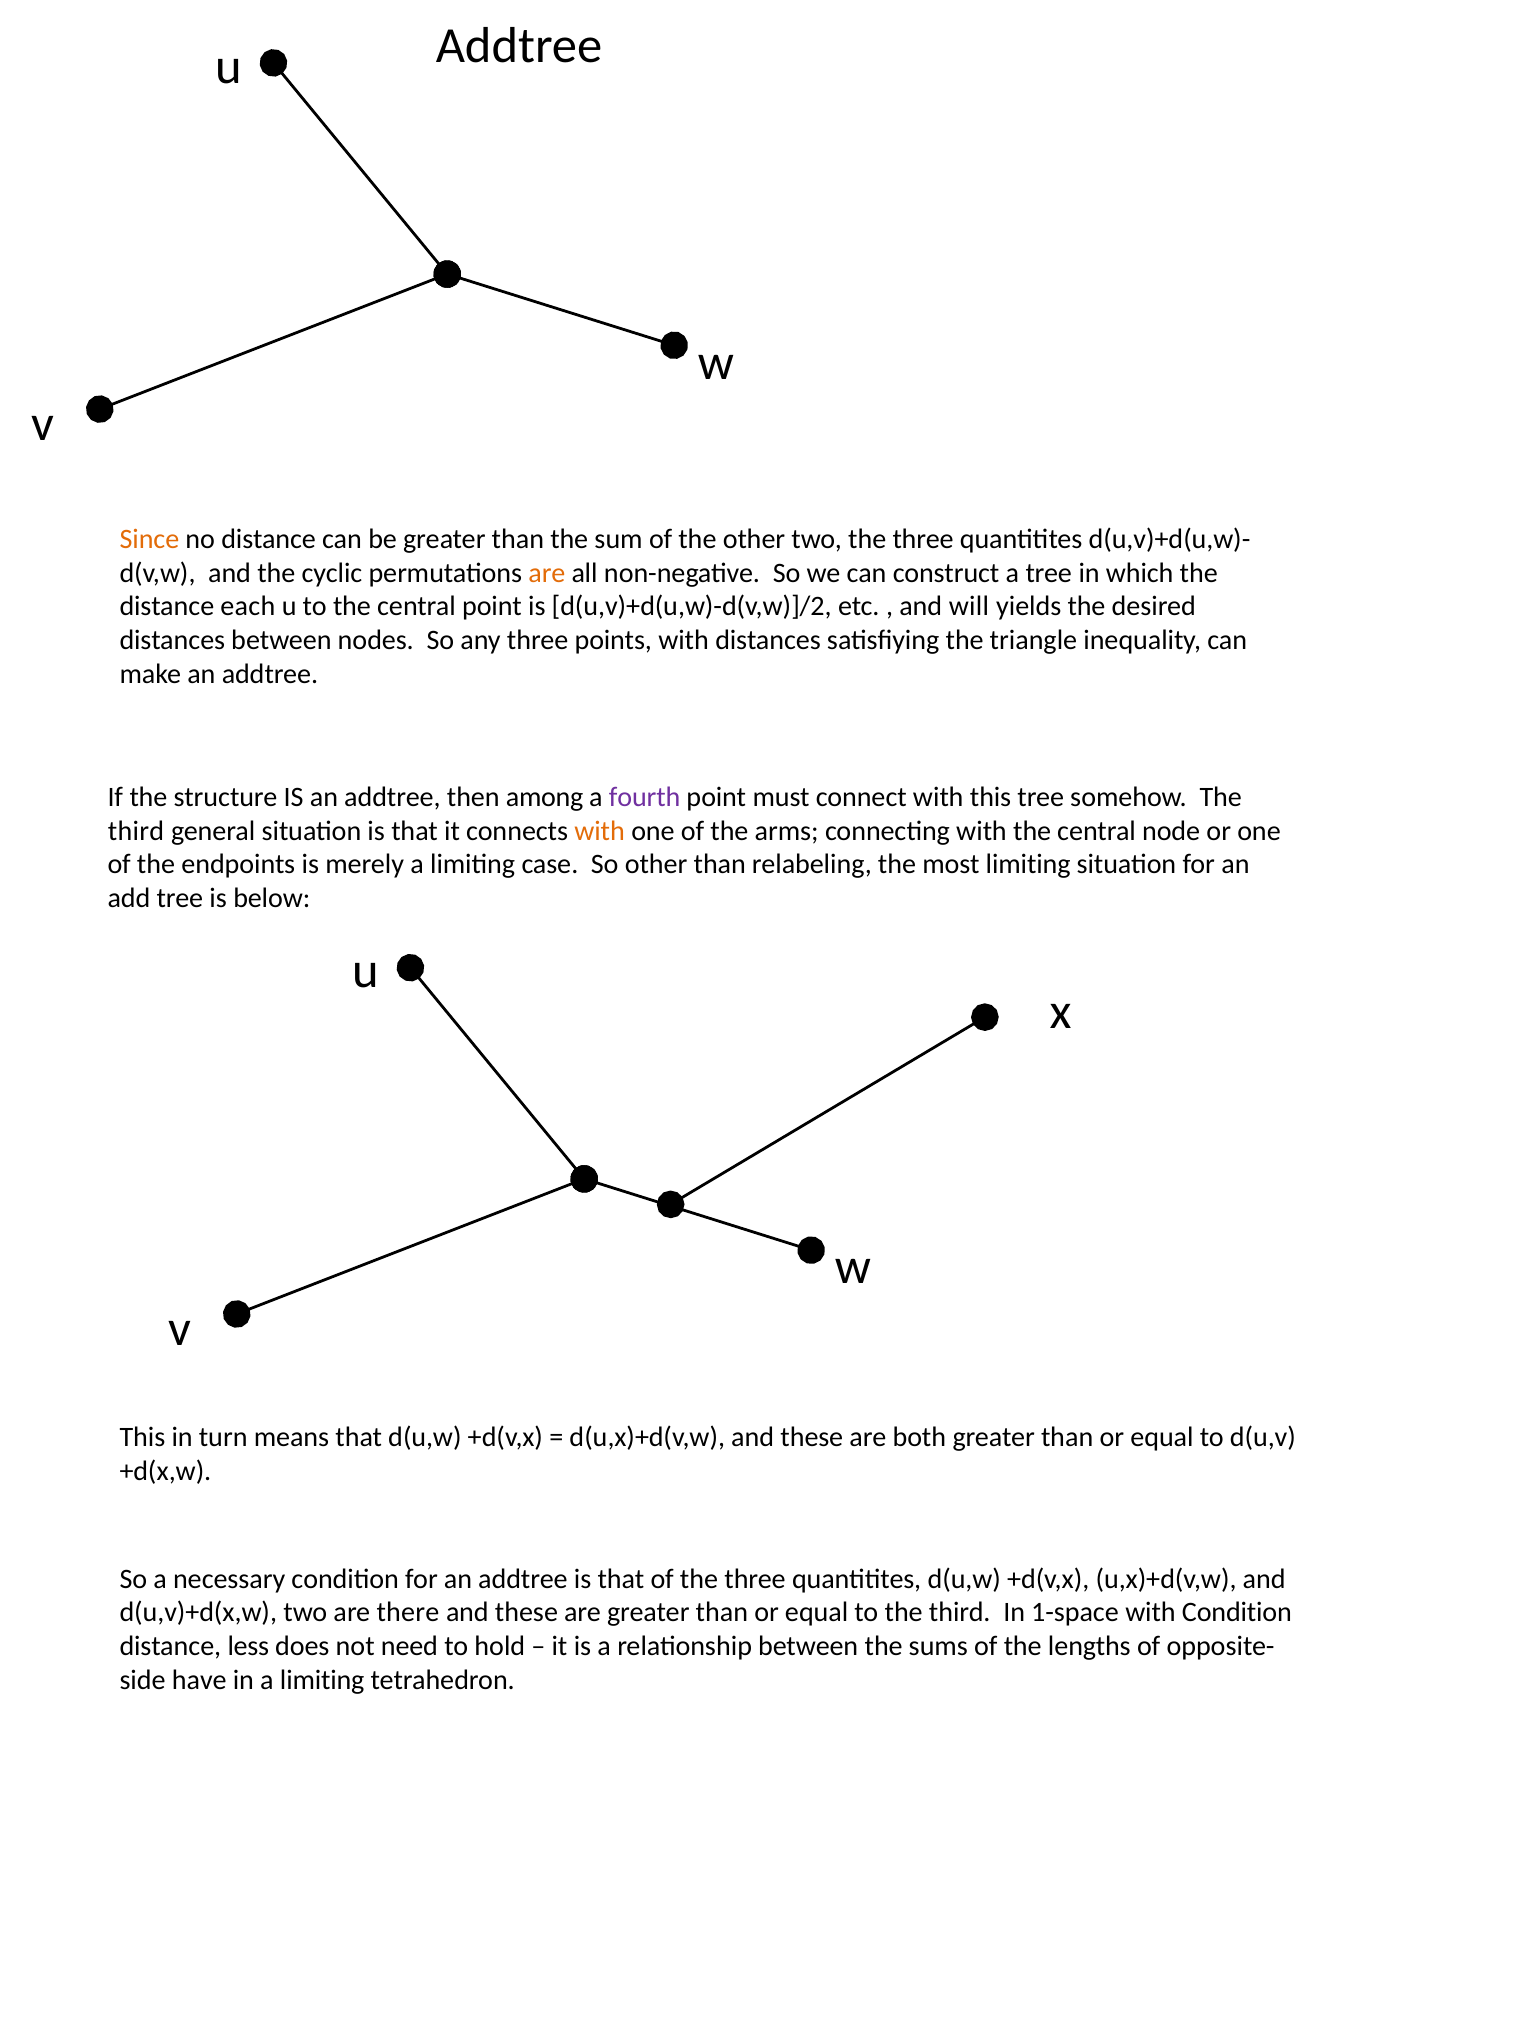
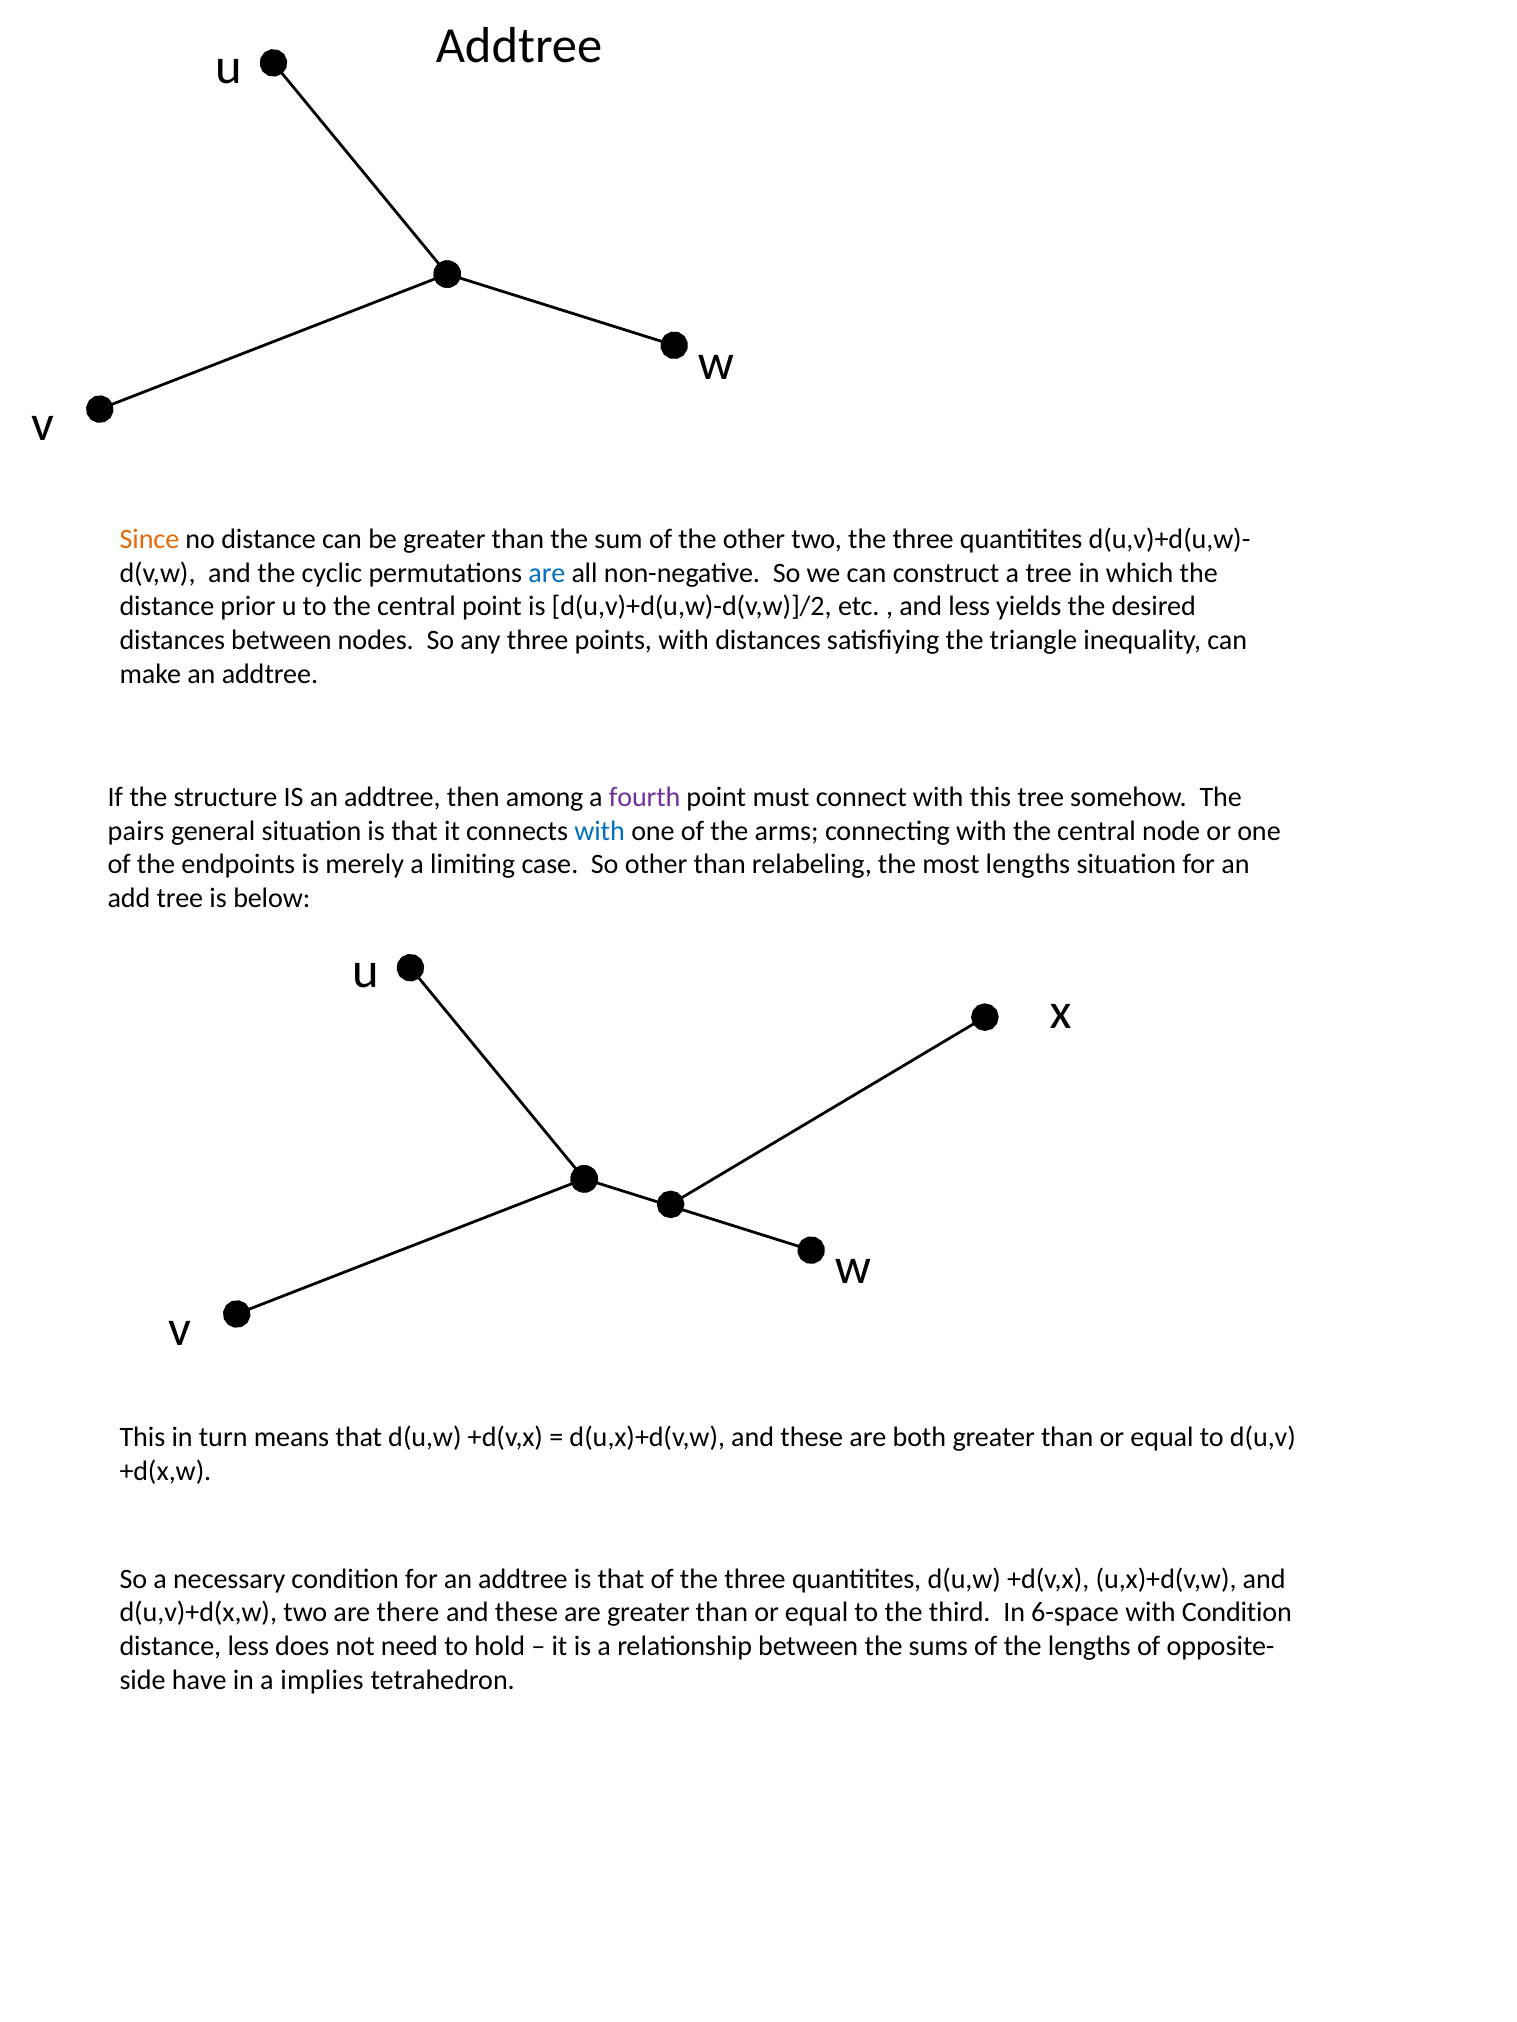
are at (547, 573) colour: orange -> blue
each: each -> prior
and will: will -> less
third at (136, 831): third -> pairs
with at (600, 831) colour: orange -> blue
most limiting: limiting -> lengths
1-space: 1-space -> 6-space
in a limiting: limiting -> implies
